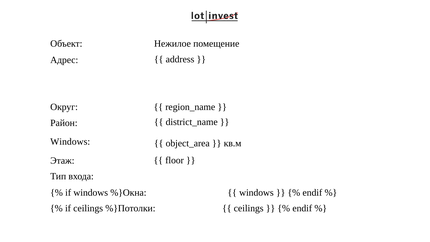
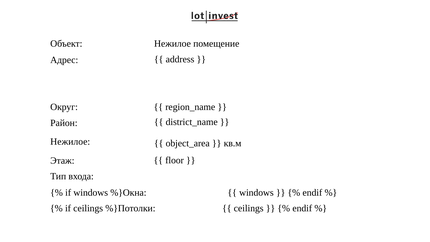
Windows at (70, 142): Windows -> Нежилое
